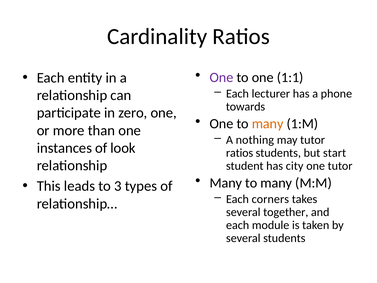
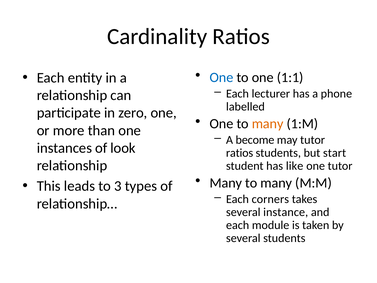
One at (221, 77) colour: purple -> blue
towards: towards -> labelled
nothing: nothing -> become
city: city -> like
together: together -> instance
